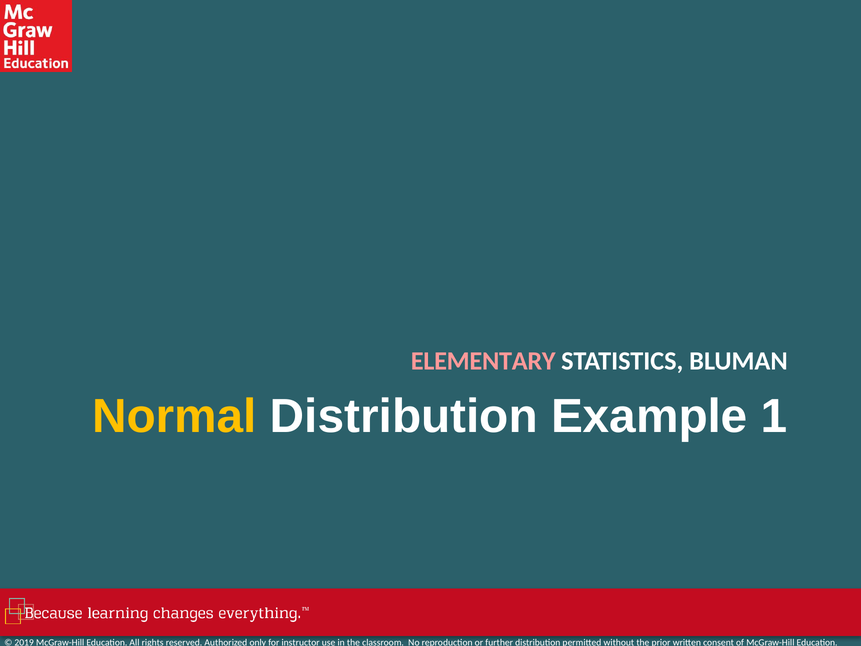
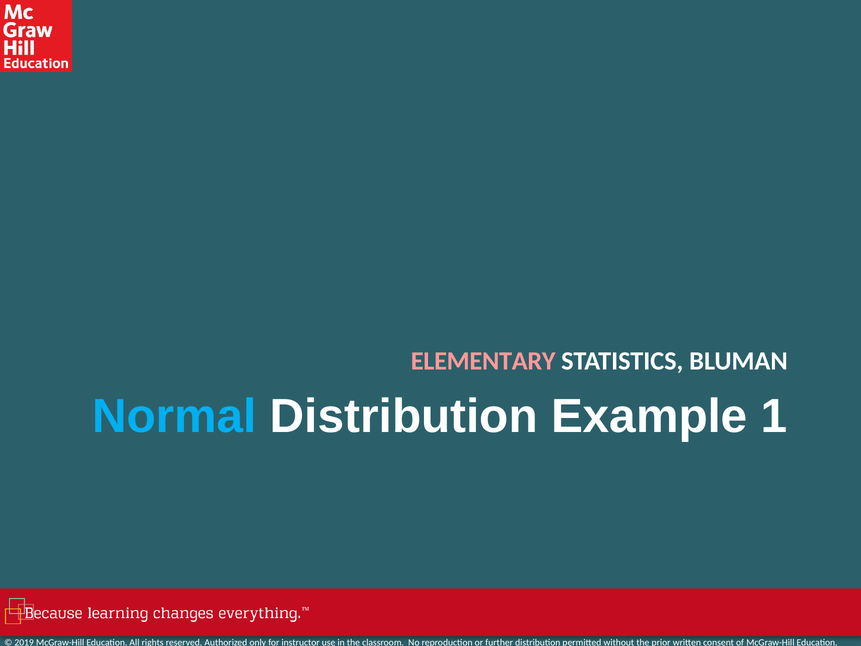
Normal colour: yellow -> light blue
